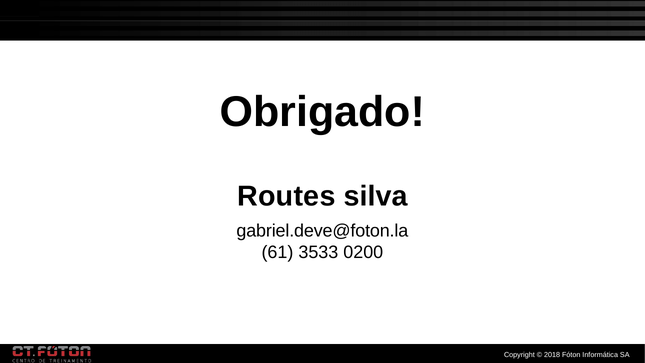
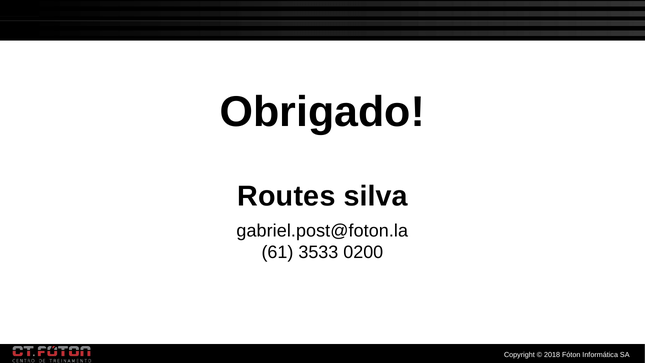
gabriel.deve@foton.la: gabriel.deve@foton.la -> gabriel.post@foton.la
